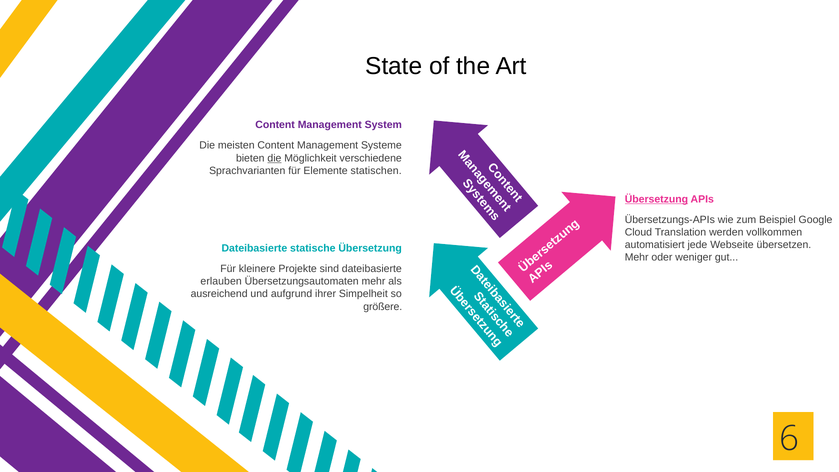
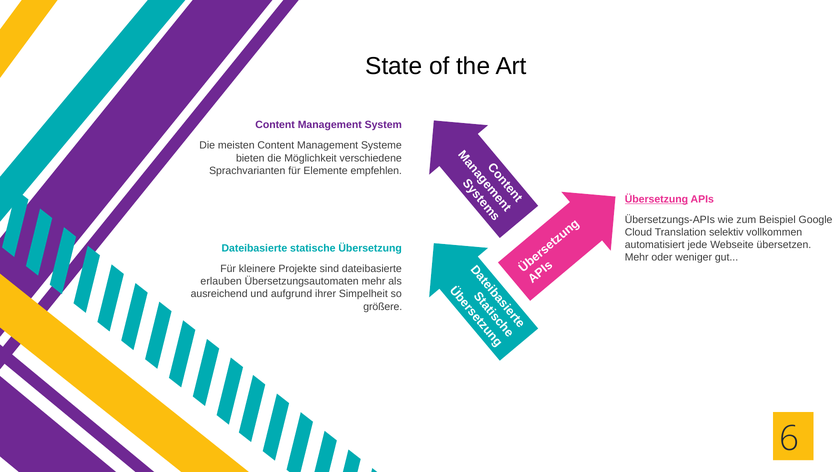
die at (274, 158) underline: present -> none
statischen: statischen -> empfehlen
werden: werden -> selektiv
